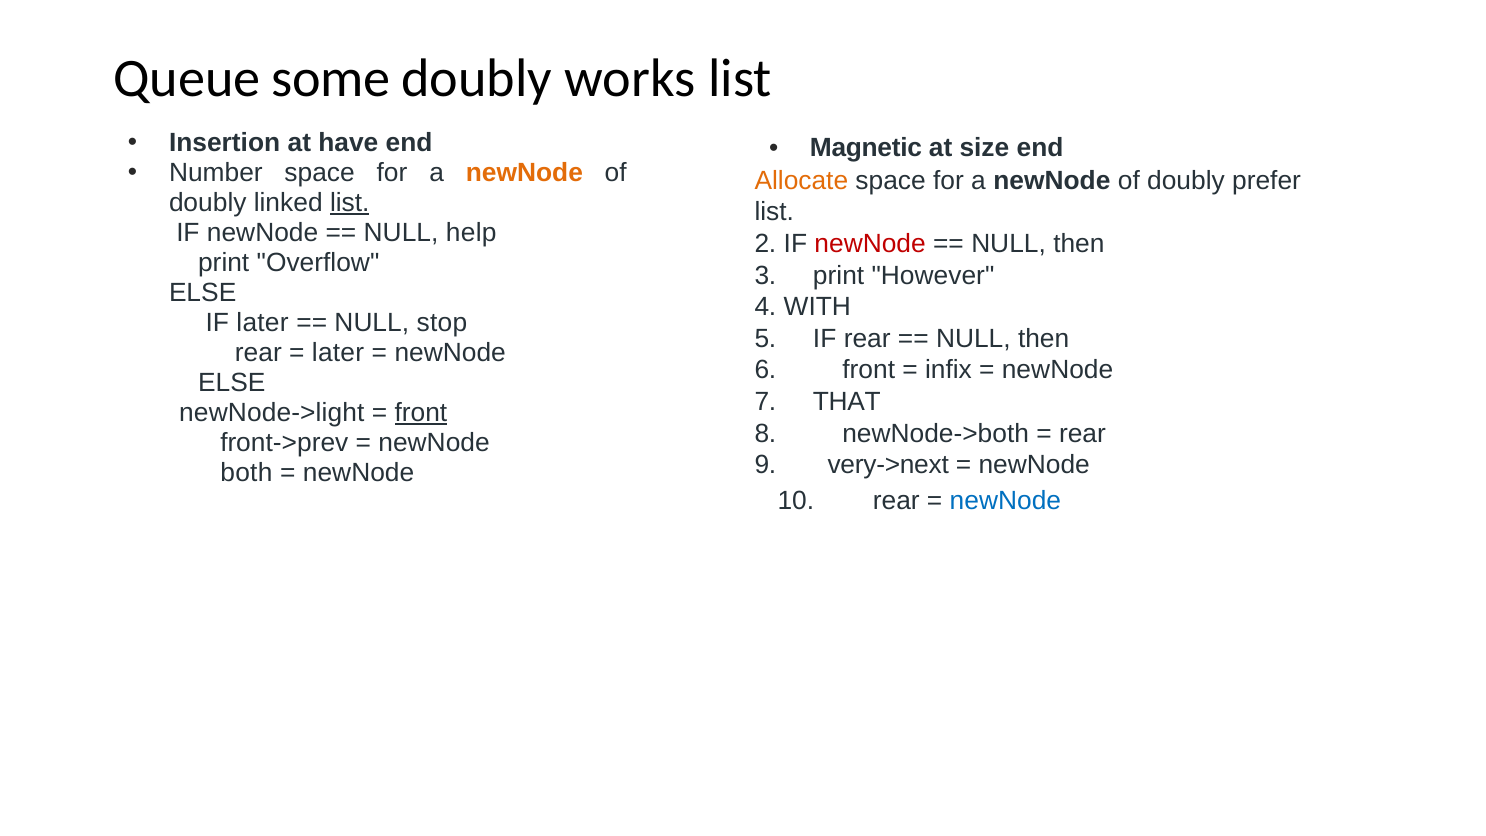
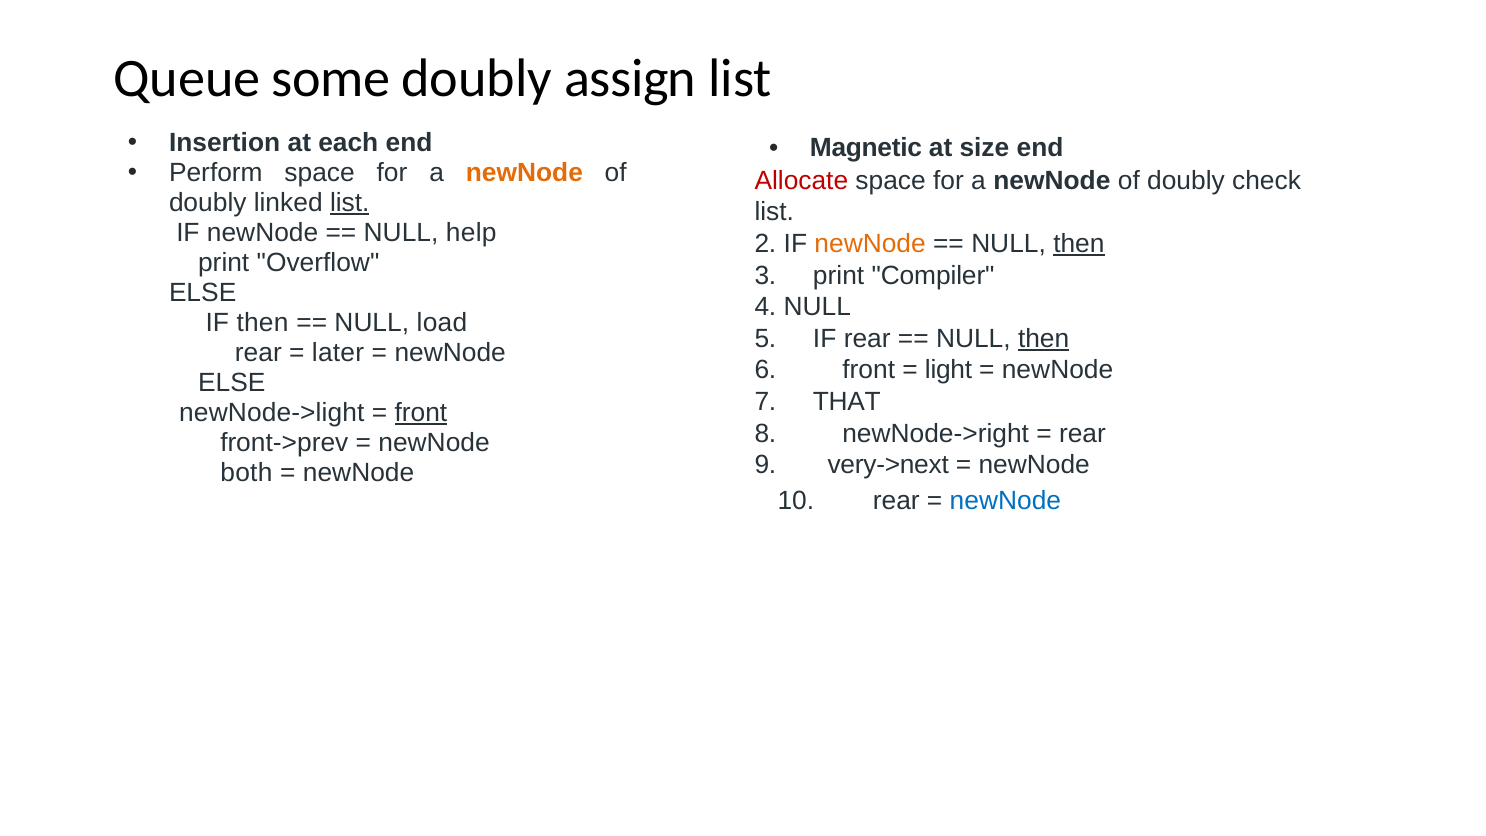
works: works -> assign
have: have -> each
Number: Number -> Perform
Allocate colour: orange -> red
prefer: prefer -> check
newNode at (870, 244) colour: red -> orange
then at (1079, 244) underline: none -> present
However: However -> Compiler
4 WITH: WITH -> NULL
IF later: later -> then
stop: stop -> load
then at (1044, 338) underline: none -> present
infix: infix -> light
newNode->both: newNode->both -> newNode->right
